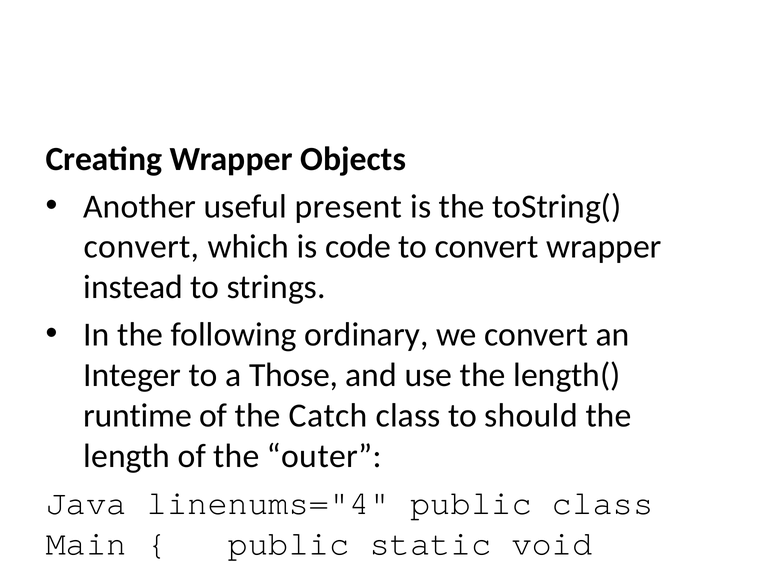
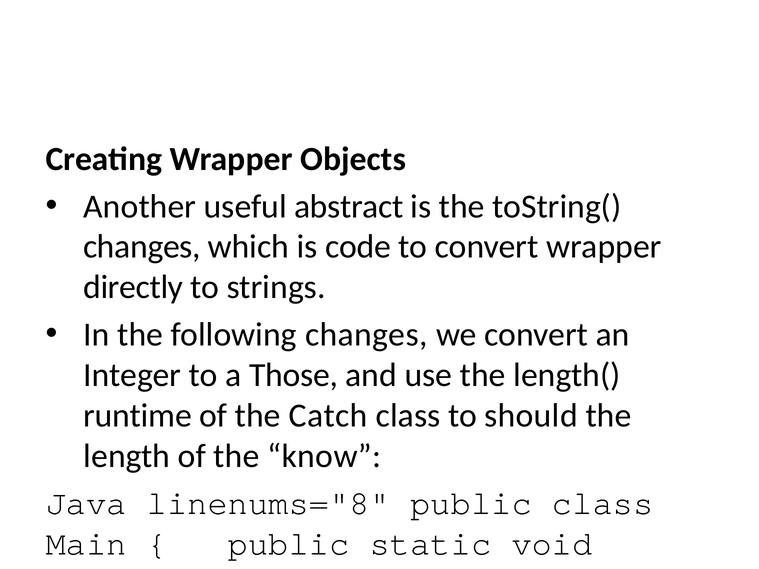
present: present -> abstract
convert at (142, 247): convert -> changes
instead: instead -> directly
following ordinary: ordinary -> changes
outer: outer -> know
linenums="4: linenums="4 -> linenums="8
